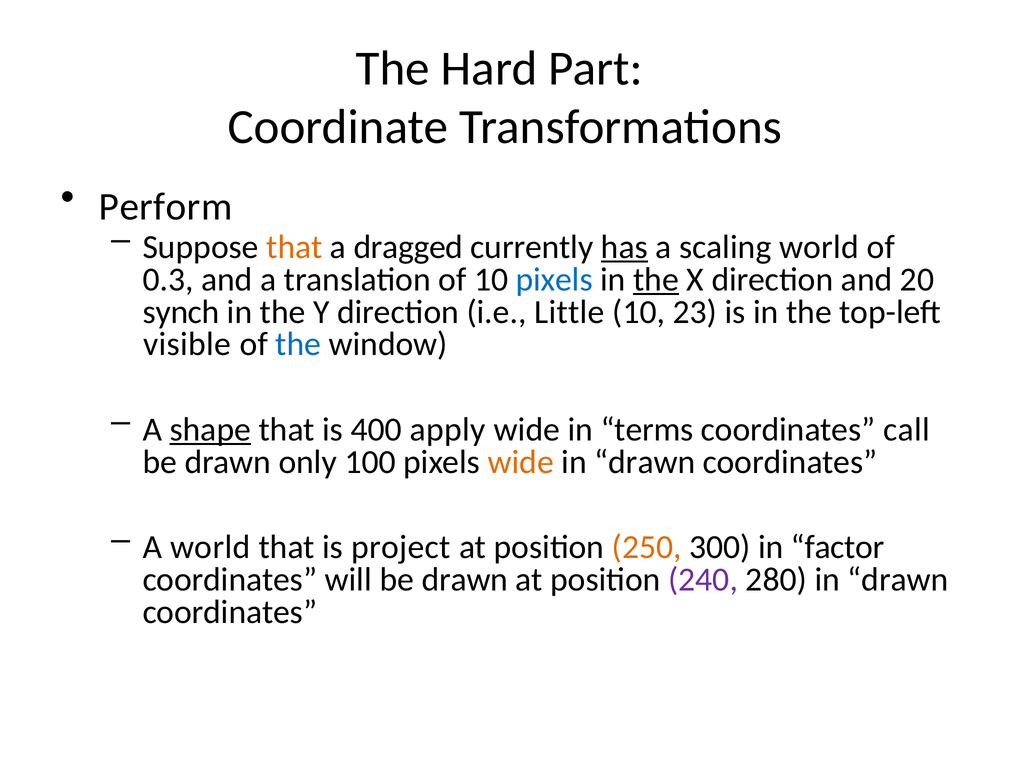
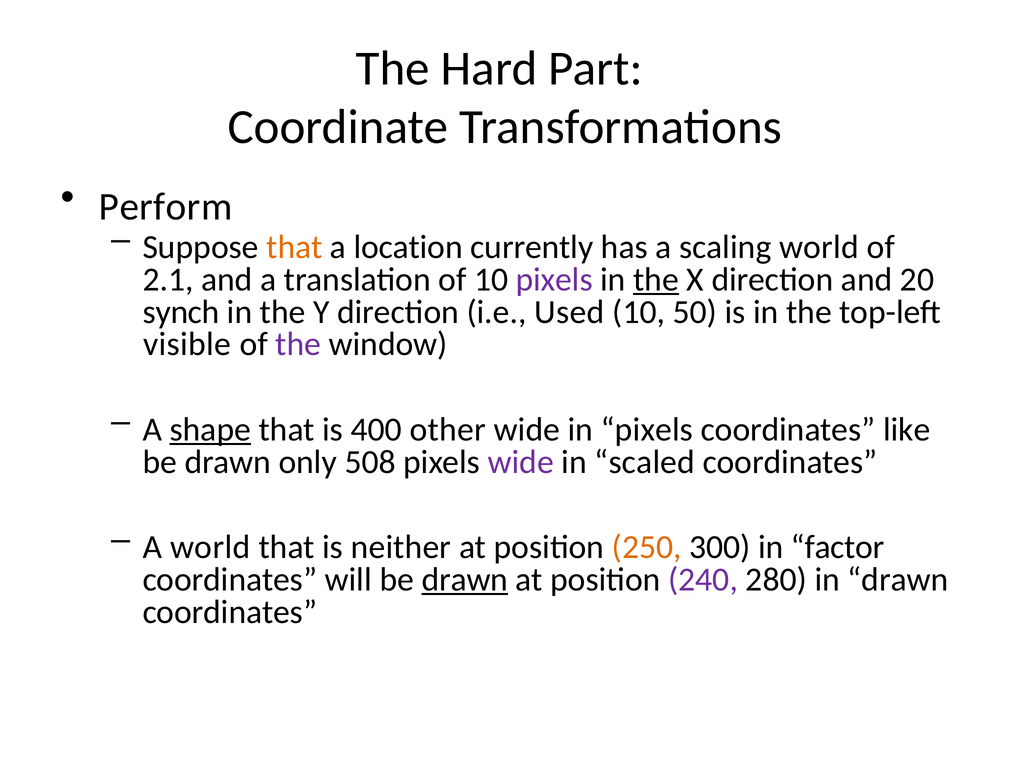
dragged: dragged -> location
has underline: present -> none
0.3: 0.3 -> 2.1
pixels at (554, 279) colour: blue -> purple
Little: Little -> Used
23: 23 -> 50
the at (298, 344) colour: blue -> purple
apply: apply -> other
in terms: terms -> pixels
call: call -> like
100: 100 -> 508
wide at (521, 462) colour: orange -> purple
drawn at (645, 462): drawn -> scaled
project: project -> neither
drawn at (465, 579) underline: none -> present
